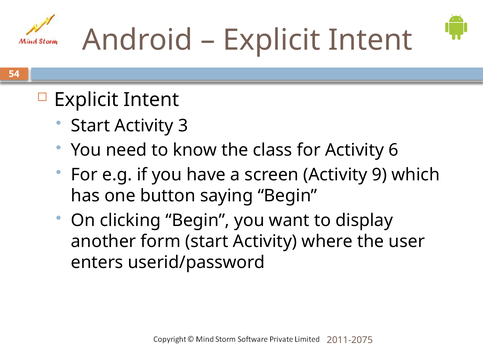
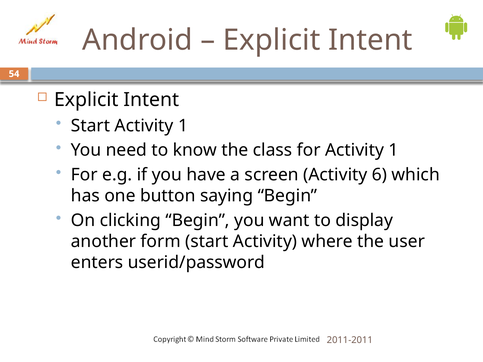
Start Activity 3: 3 -> 1
for Activity 6: 6 -> 1
9: 9 -> 6
2011-2075: 2011-2075 -> 2011-2011
